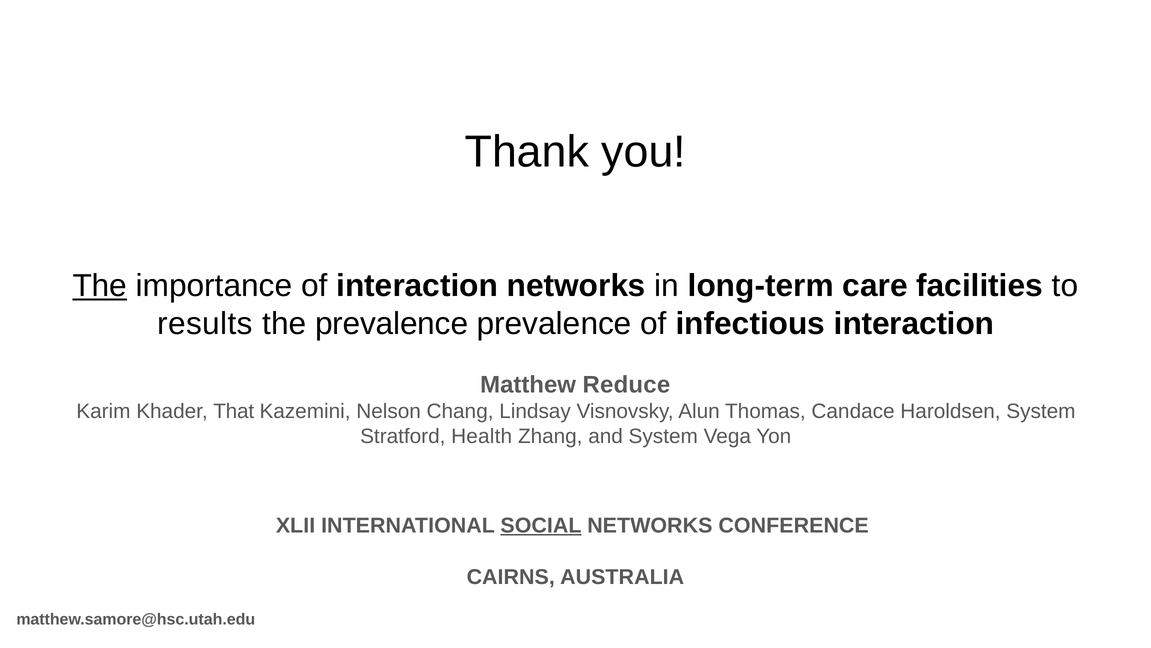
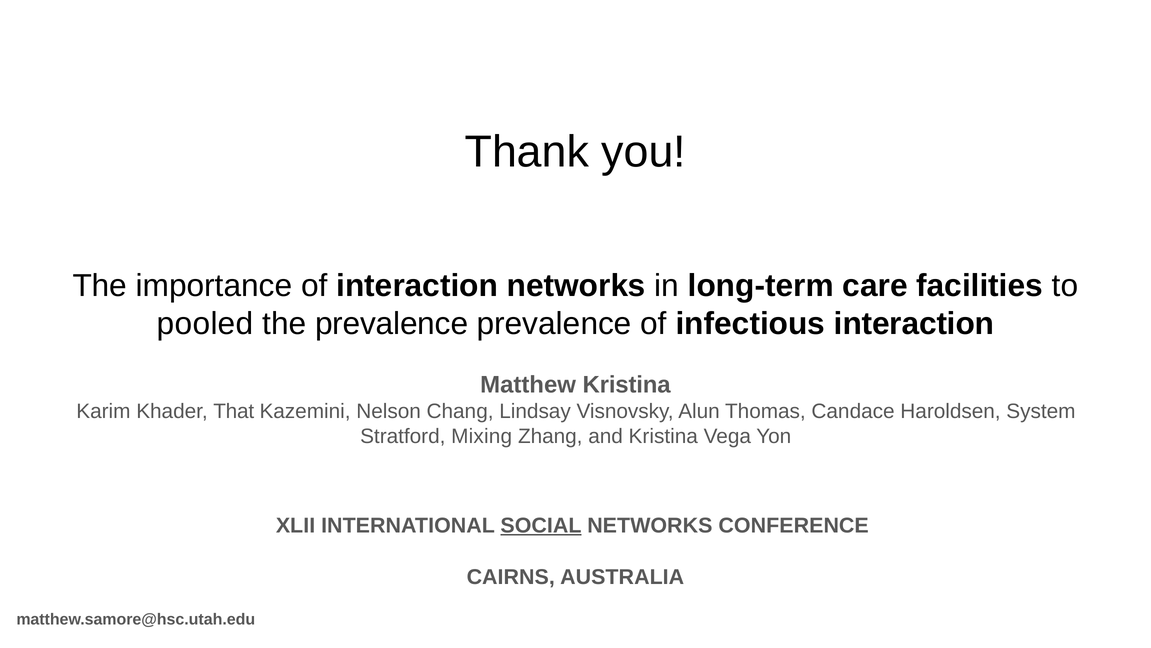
The at (100, 286) underline: present -> none
results: results -> pooled
Matthew Reduce: Reduce -> Kristina
Health: Health -> Mixing
and System: System -> Kristina
